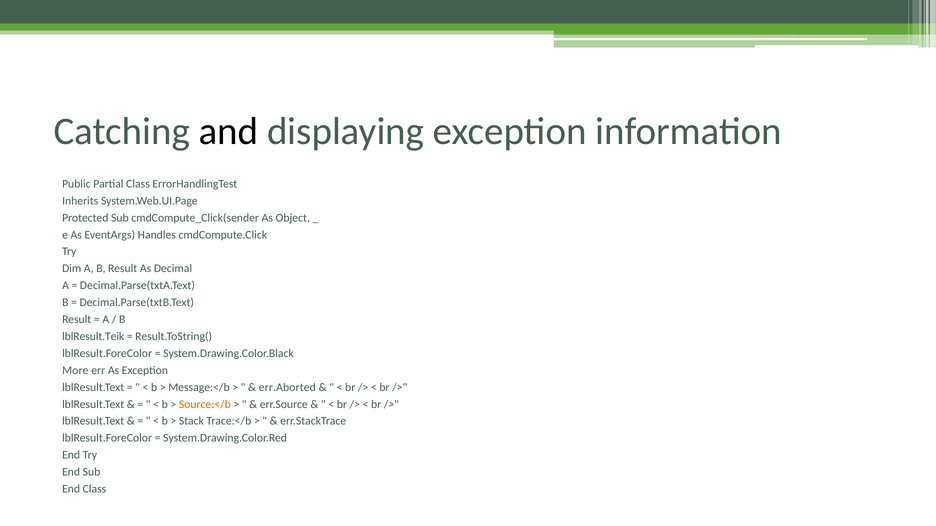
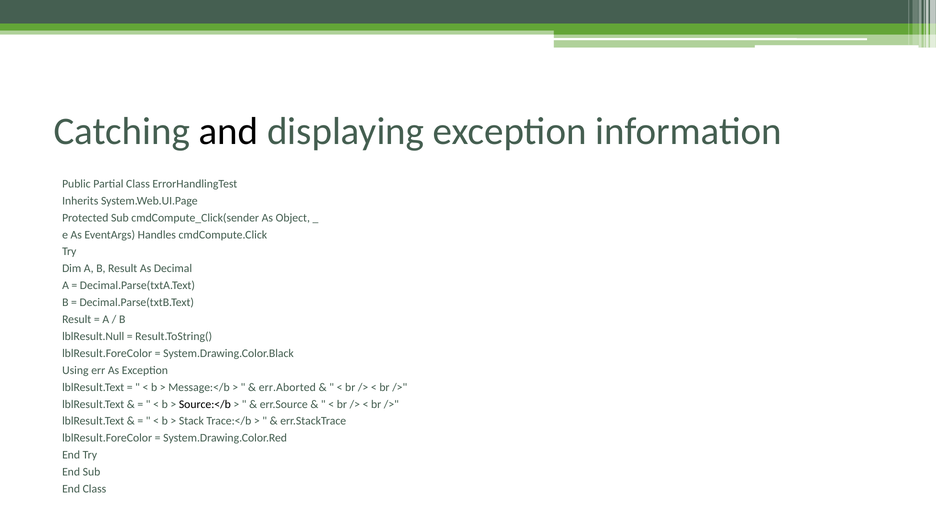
lblResult.Teik: lblResult.Teik -> lblResult.Null
More: More -> Using
Source:</b colour: orange -> black
